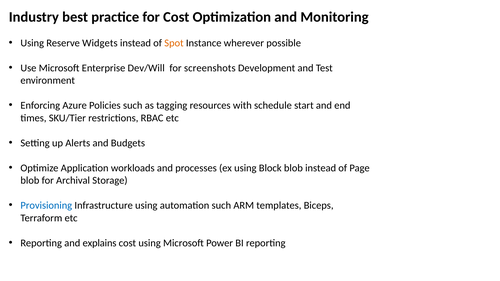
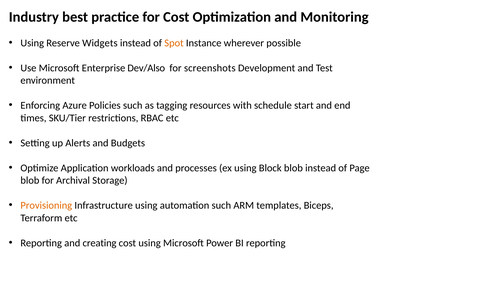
Dev/Will: Dev/Will -> Dev/Also
Provisioning colour: blue -> orange
explains: explains -> creating
